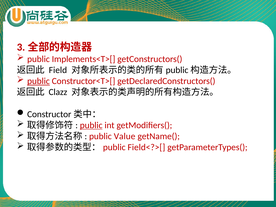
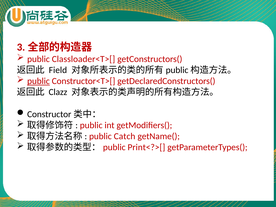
Implements<T>[: Implements<T>[ -> Classloader<T>[
public at (91, 125) underline: present -> none
Value: Value -> Catch
Field<?>[: Field<?>[ -> Print<?>[
